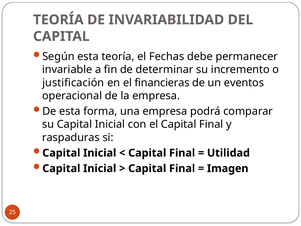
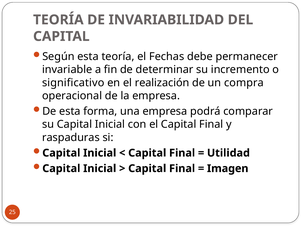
justificación: justificación -> significativo
financieras: financieras -> realización
eventos: eventos -> compra
